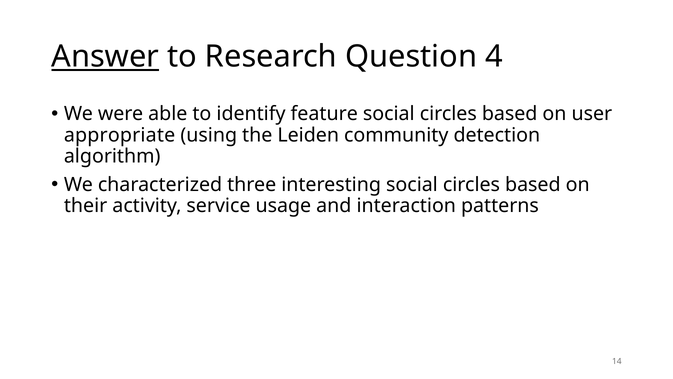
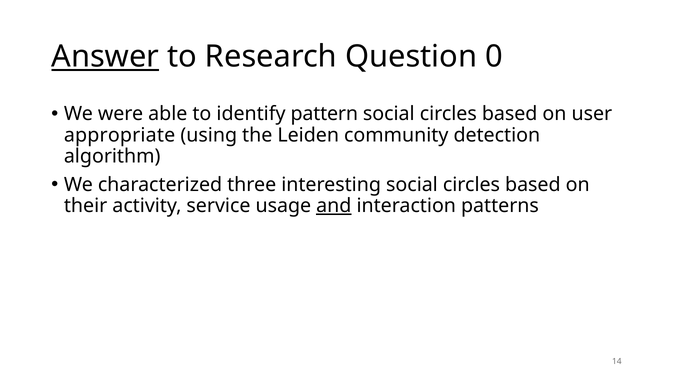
4: 4 -> 0
feature: feature -> pattern
and underline: none -> present
